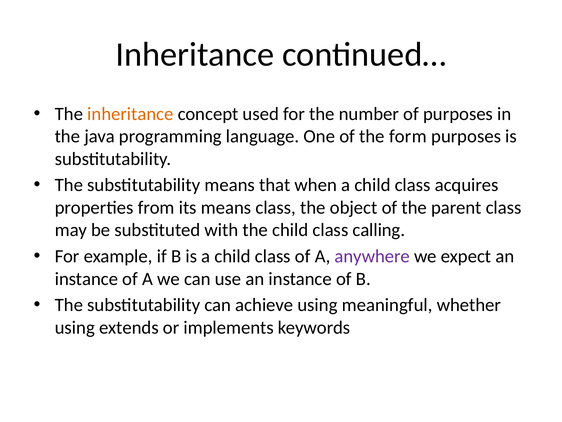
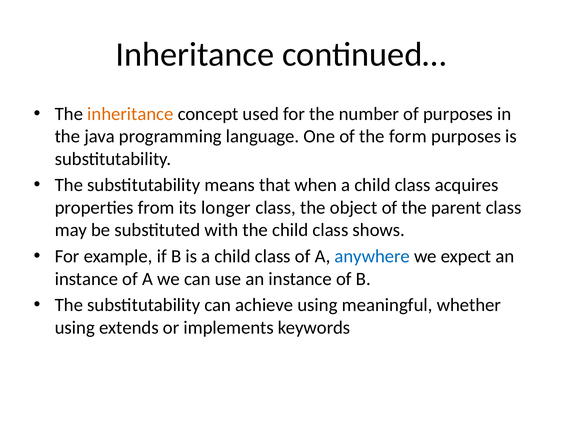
its means: means -> longer
calling: calling -> shows
anywhere colour: purple -> blue
